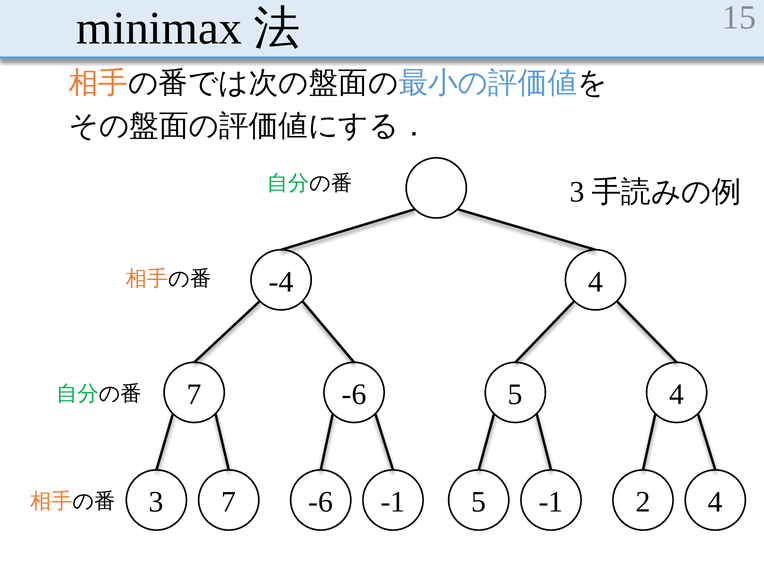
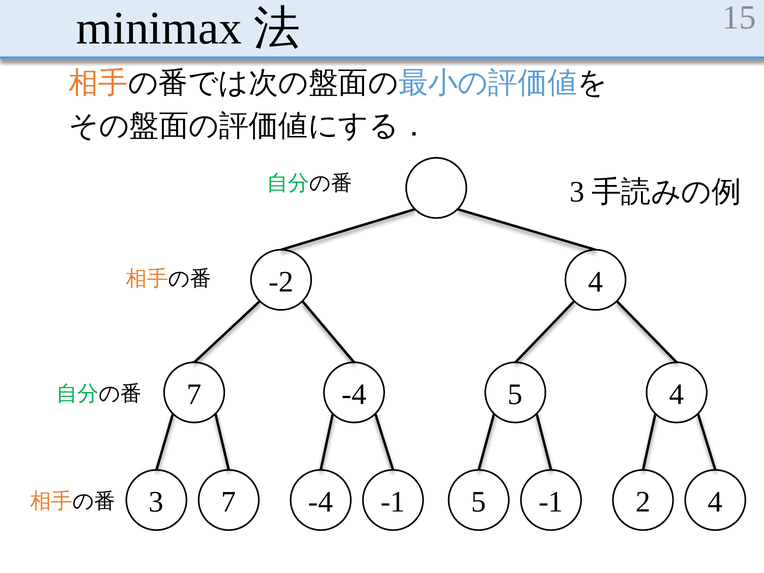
-4: -4 -> -2
7 -6: -6 -> -4
-6 at (321, 502): -6 -> -4
